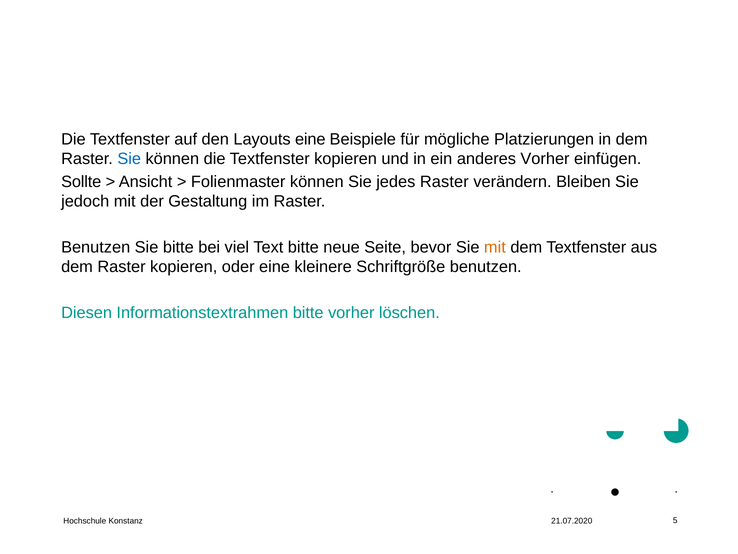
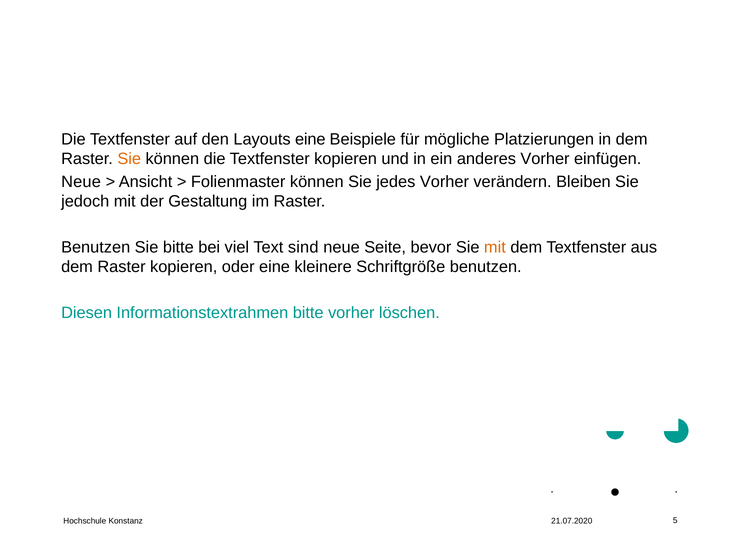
Sie at (129, 159) colour: blue -> orange
Sollte at (81, 182): Sollte -> Neue
jedes Raster: Raster -> Vorher
Text bitte: bitte -> sind
